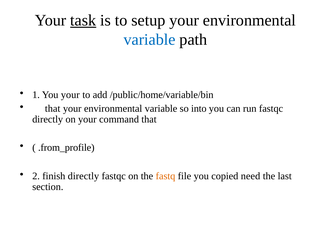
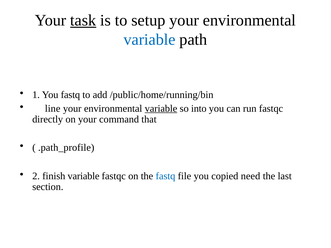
You your: your -> fastq
/public/home/variable/bin: /public/home/variable/bin -> /public/home/running/bin
that at (53, 109): that -> line
variable at (161, 109) underline: none -> present
.from_profile: .from_profile -> .path_profile
finish directly: directly -> variable
fastq at (165, 176) colour: orange -> blue
